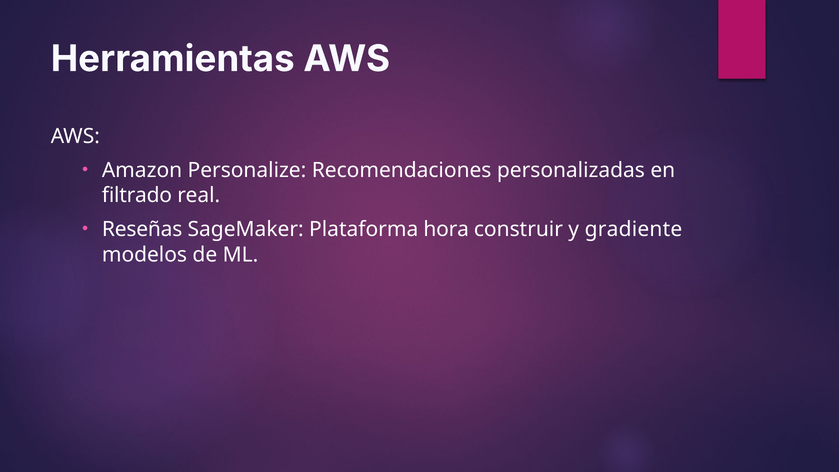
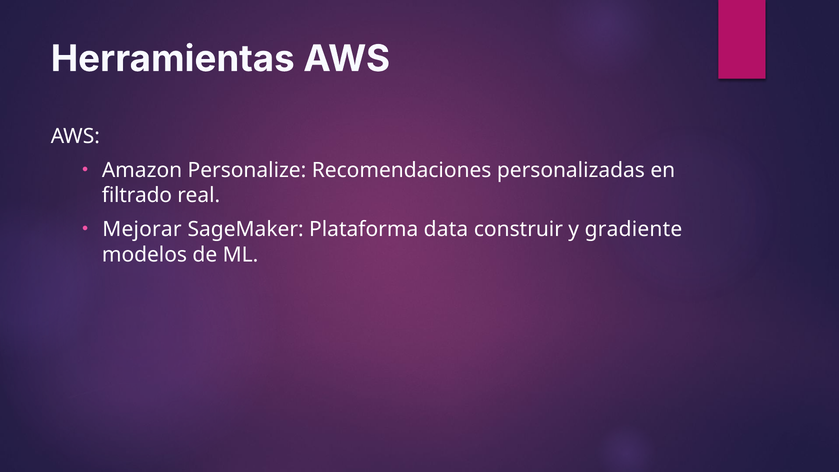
Reseñas: Reseñas -> Mejorar
hora: hora -> data
